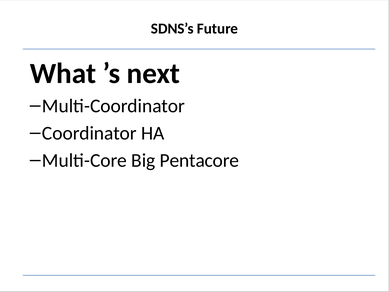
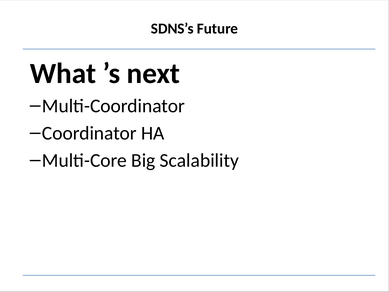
Pentacore: Pentacore -> Scalability
